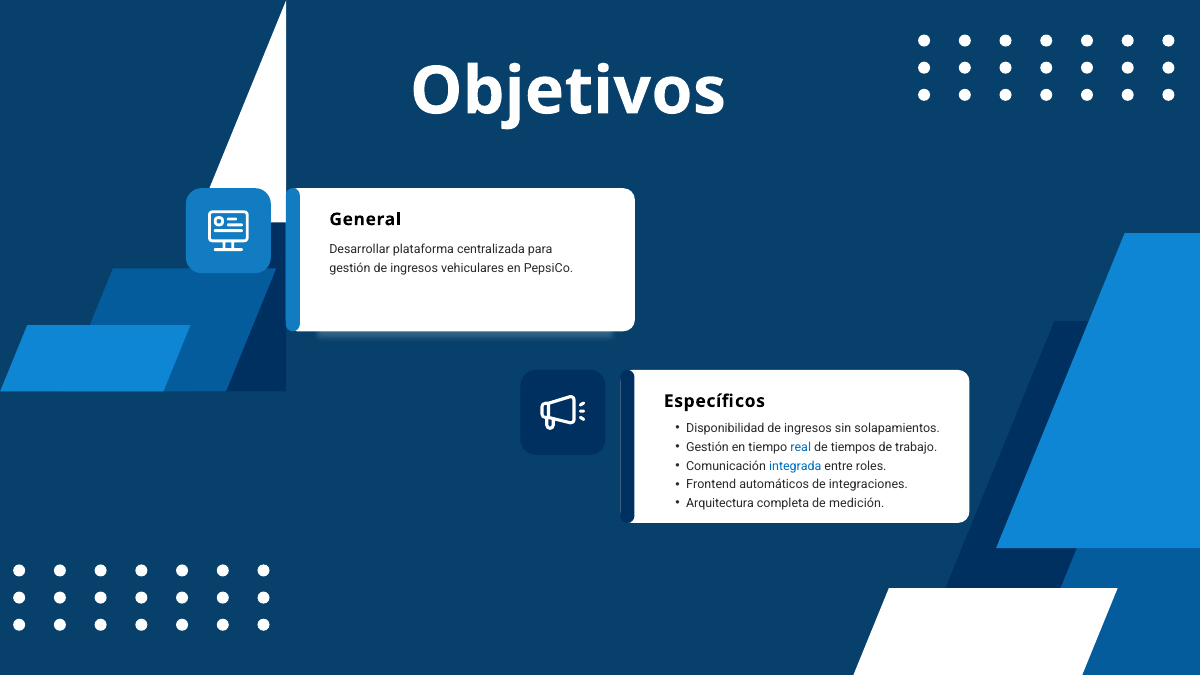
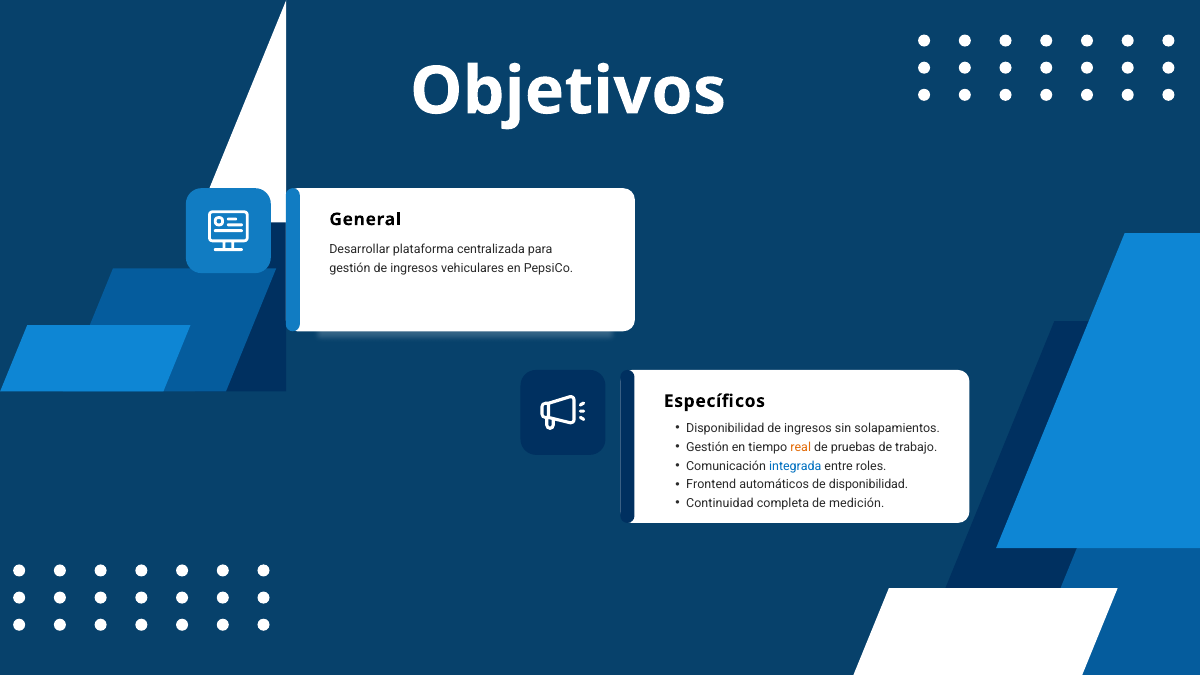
real colour: blue -> orange
tiempos: tiempos -> pruebas
de integraciones: integraciones -> disponibilidad
Arquitectura: Arquitectura -> Continuidad
